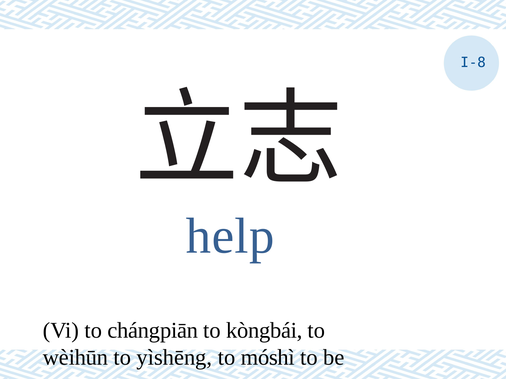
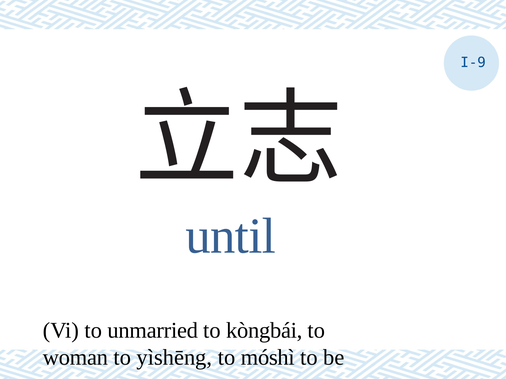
I-8: I-8 -> I-9
help: help -> until
chángpiān: chángpiān -> unmarried
wèihūn: wèihūn -> woman
